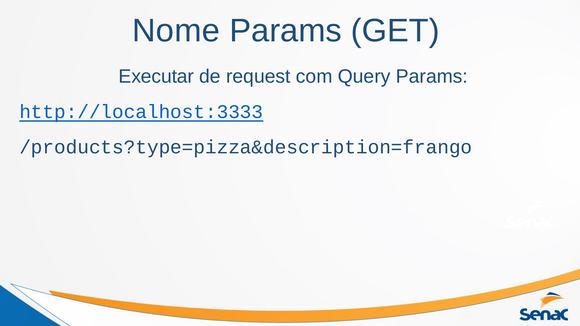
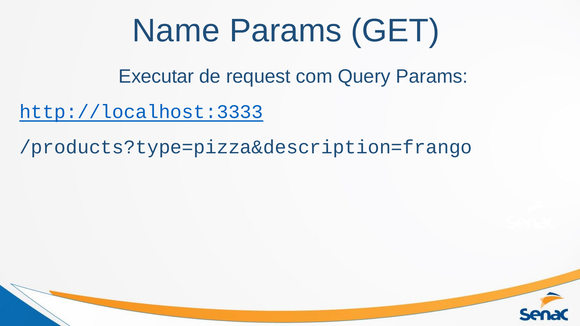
Nome: Nome -> Name
